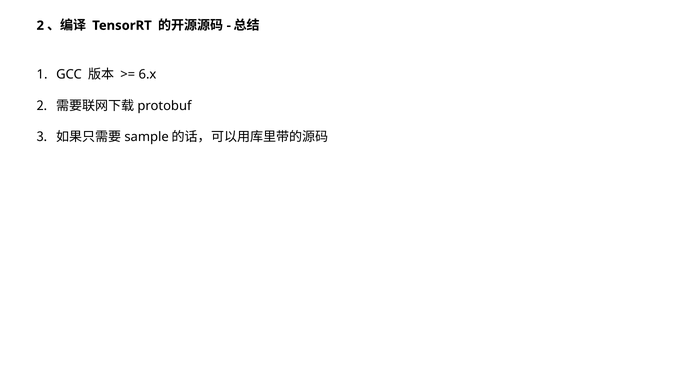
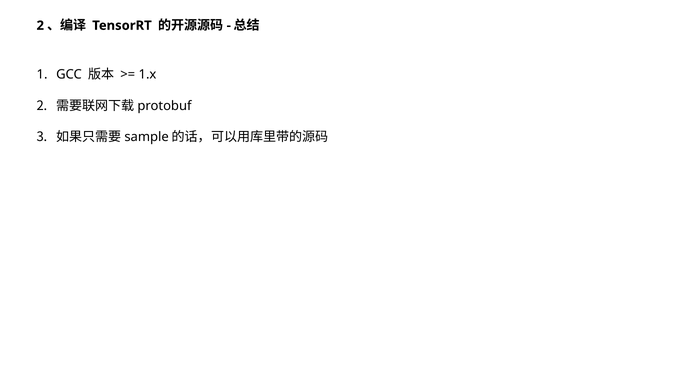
6.x: 6.x -> 1.x
